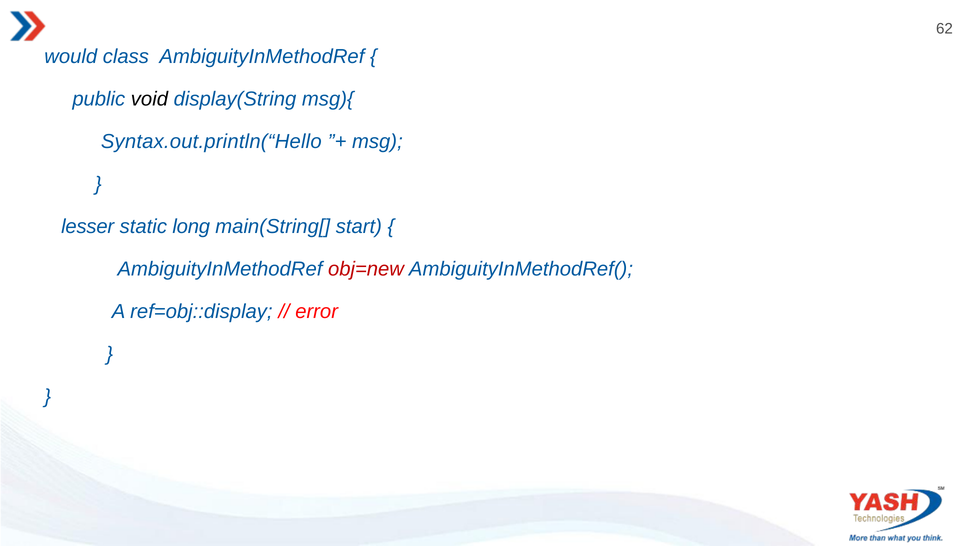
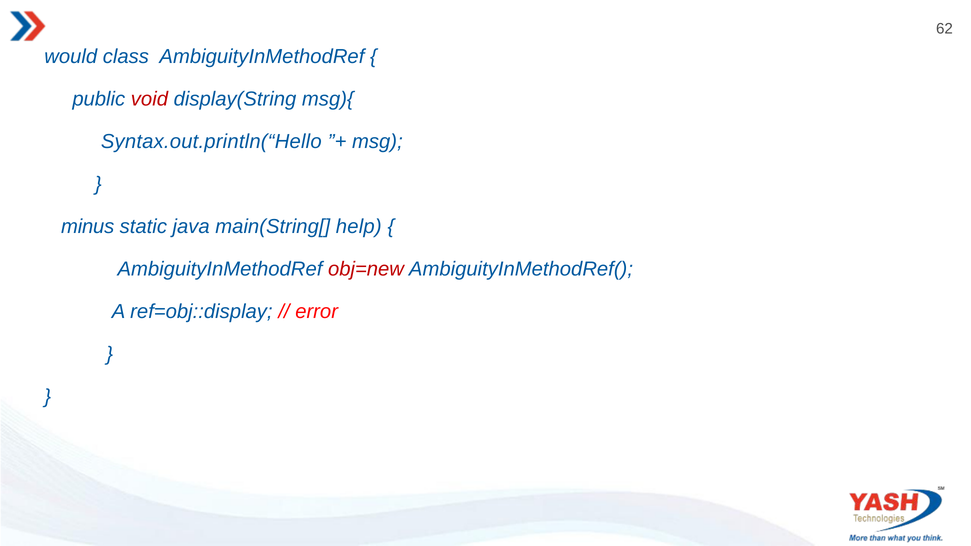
void colour: black -> red
lesser: lesser -> minus
long: long -> java
start: start -> help
